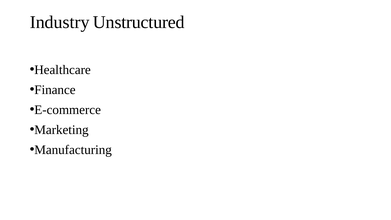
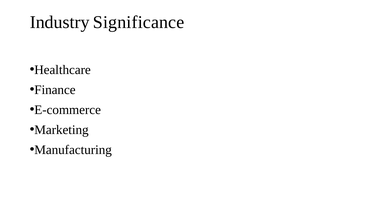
Unstructured: Unstructured -> Significance
